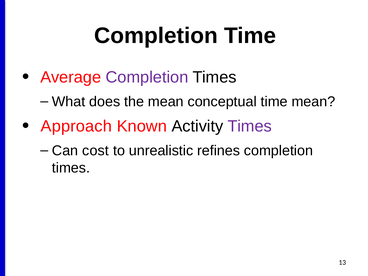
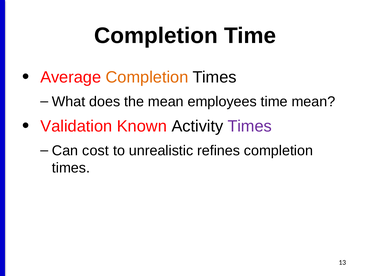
Completion at (147, 77) colour: purple -> orange
conceptual: conceptual -> employees
Approach: Approach -> Validation
